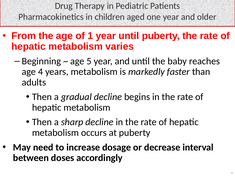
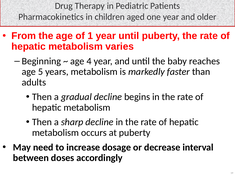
5: 5 -> 4
4: 4 -> 5
